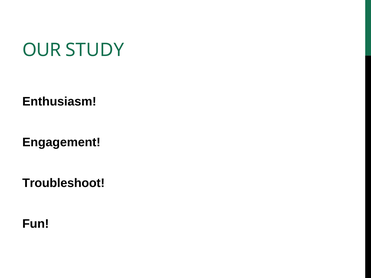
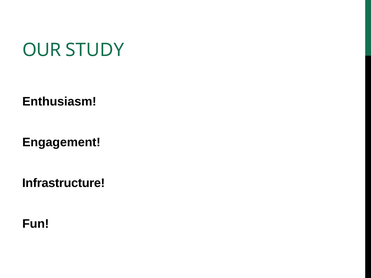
Troubleshoot: Troubleshoot -> Infrastructure
